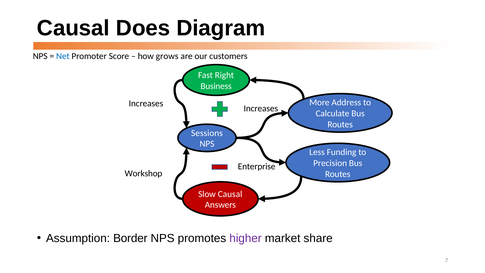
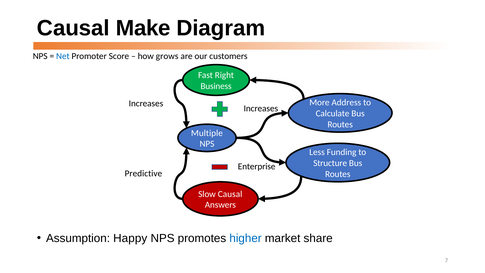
Does: Does -> Make
Sessions: Sessions -> Multiple
Precision: Precision -> Structure
Workshop: Workshop -> Predictive
Border: Border -> Happy
higher colour: purple -> blue
